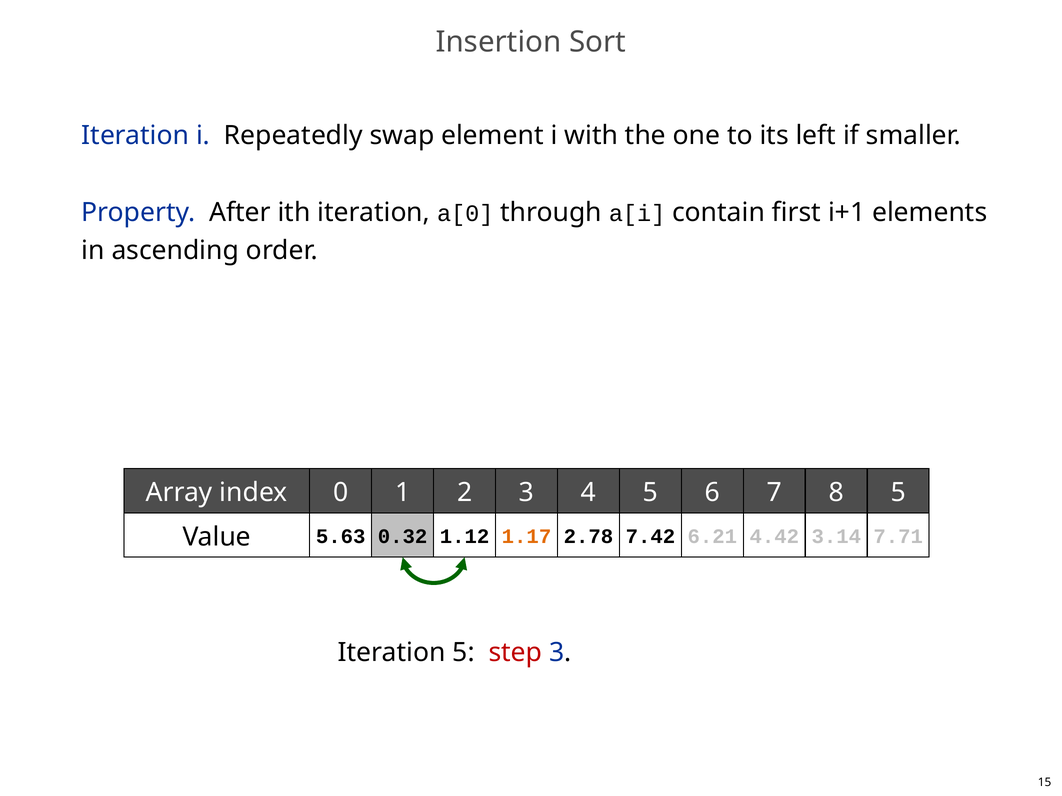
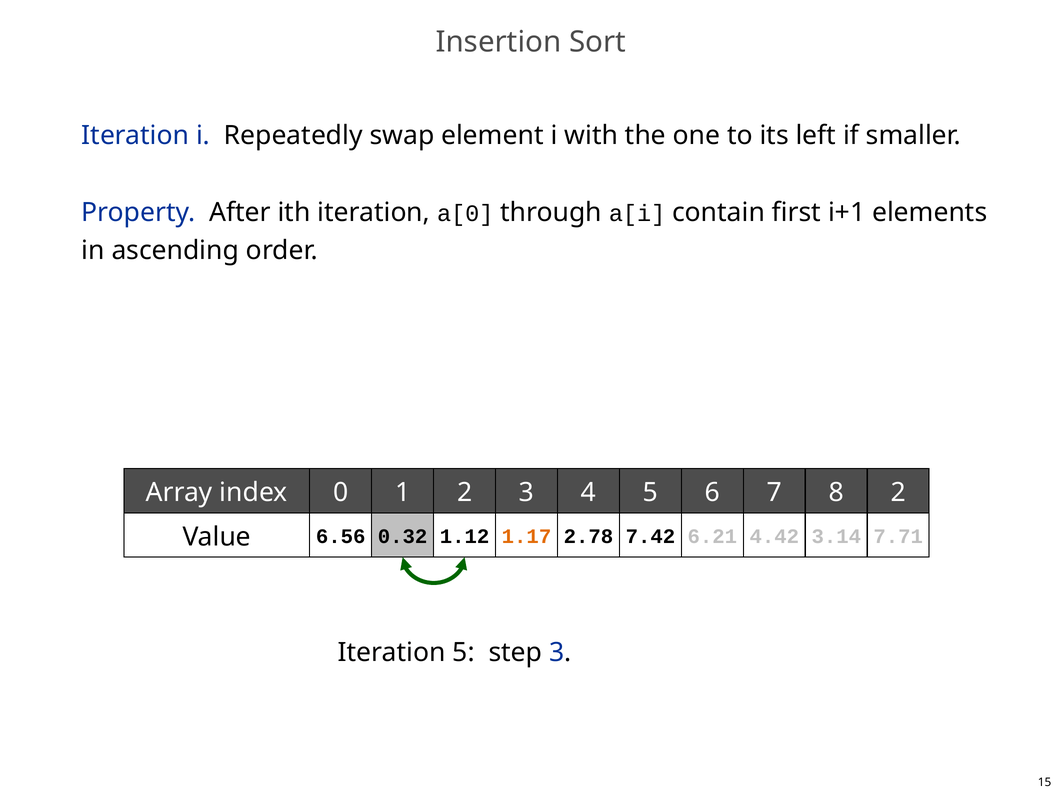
8 5: 5 -> 2
5.63: 5.63 -> 6.56
step colour: red -> black
